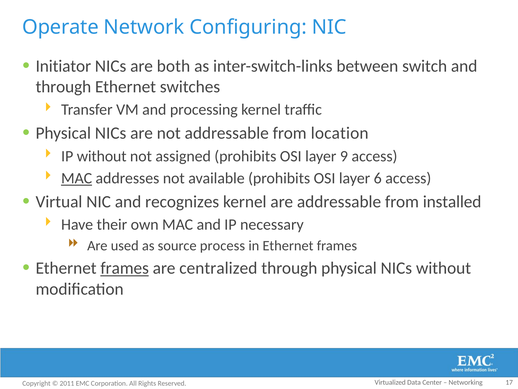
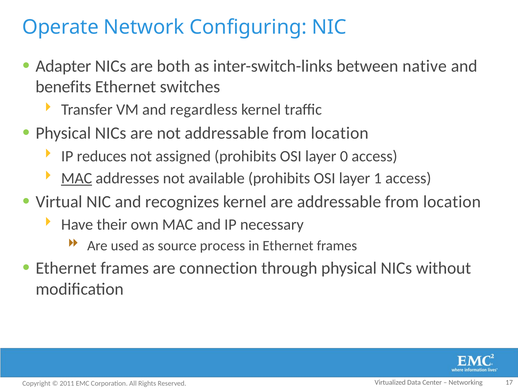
Initiator: Initiator -> Adapter
switch: switch -> native
through at (63, 87): through -> benefits
processing: processing -> regardless
IP without: without -> reduces
9: 9 -> 0
6: 6 -> 1
are addressable from installed: installed -> location
frames at (125, 268) underline: present -> none
centralized: centralized -> connection
